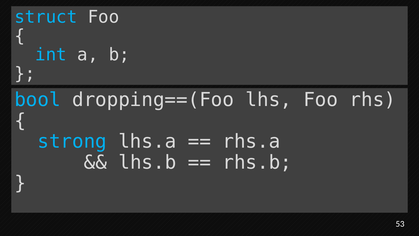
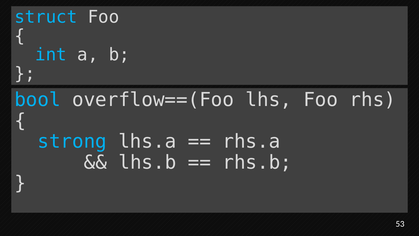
dropping==(Foo: dropping==(Foo -> overflow==(Foo
